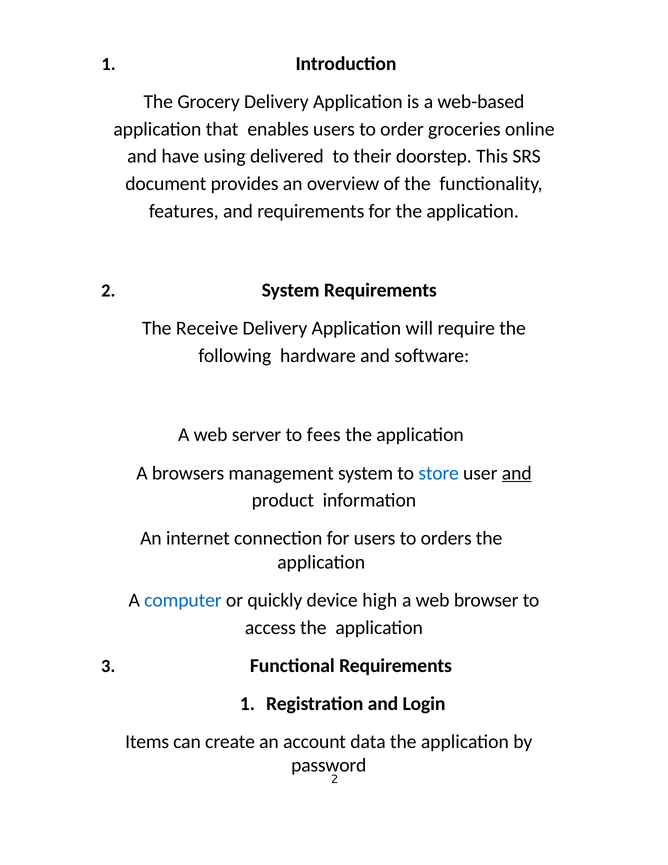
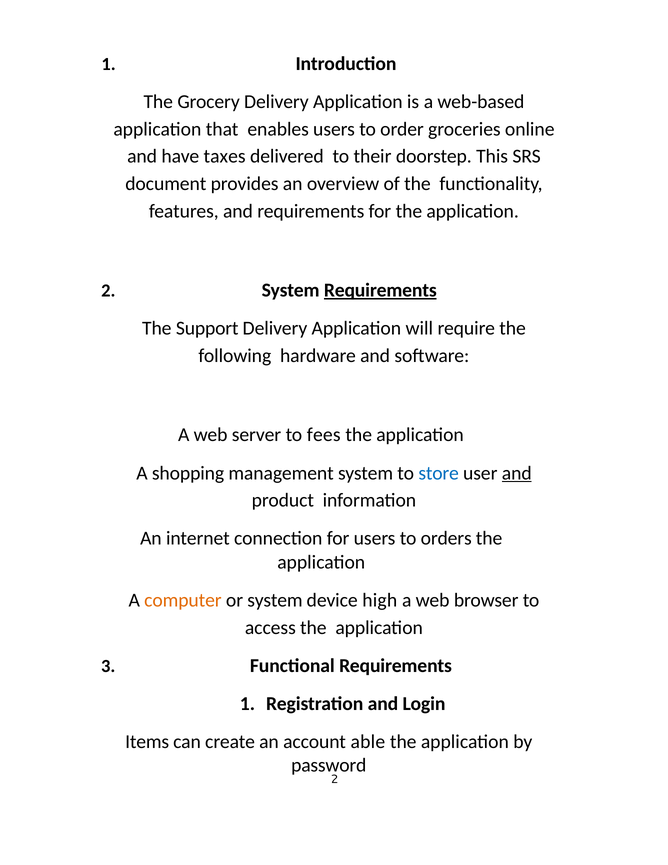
using: using -> taxes
Requirements at (380, 290) underline: none -> present
Receive: Receive -> Support
browsers: browsers -> shopping
computer colour: blue -> orange
or quickly: quickly -> system
data: data -> able
